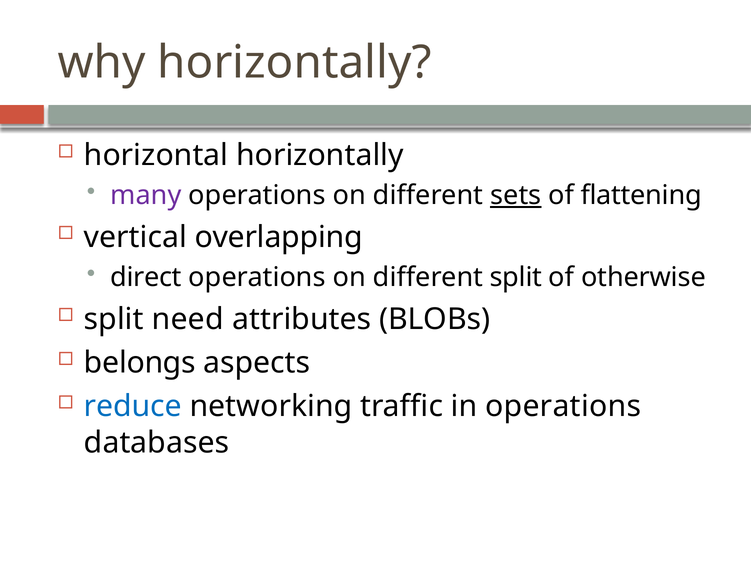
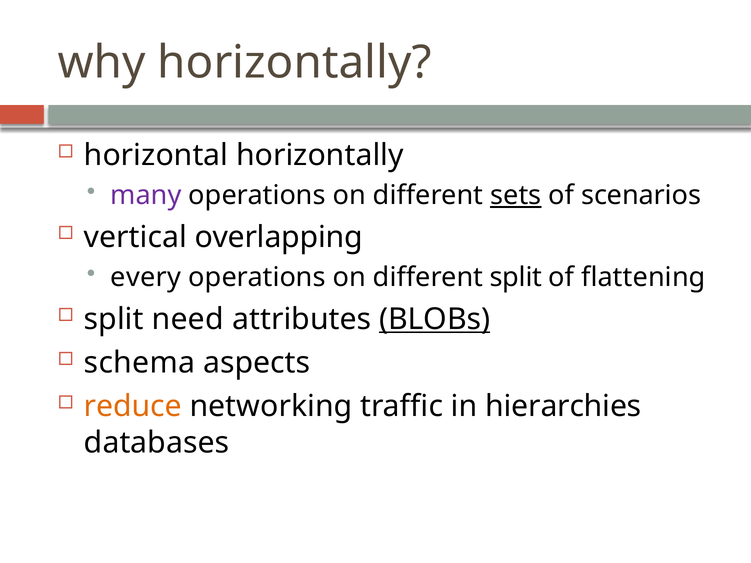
flattening: flattening -> scenarios
direct: direct -> every
otherwise: otherwise -> flattening
BLOBs underline: none -> present
belongs: belongs -> schema
reduce colour: blue -> orange
in operations: operations -> hierarchies
